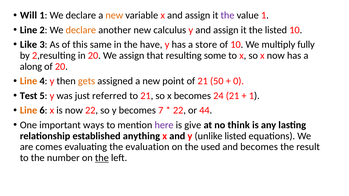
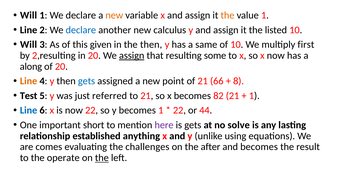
the at (227, 15) colour: purple -> orange
declare at (81, 30) colour: orange -> blue
Like at (29, 45): Like -> Will
same: same -> given
the have: have -> then
store: store -> same
fully: fully -> first
assign at (132, 56) underline: none -> present
gets at (87, 81) colour: orange -> blue
50: 50 -> 66
0: 0 -> 8
24: 24 -> 82
Line at (29, 110) colour: orange -> blue
becomes 7: 7 -> 1
ways: ways -> short
is give: give -> gets
think: think -> solve
unlike listed: listed -> using
evaluation: evaluation -> challenges
used: used -> after
number: number -> operate
